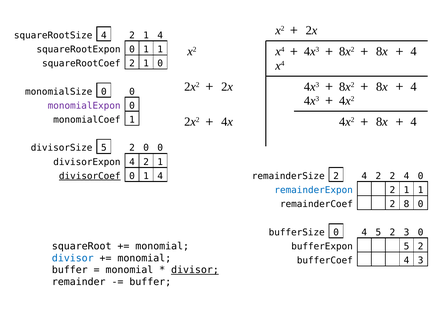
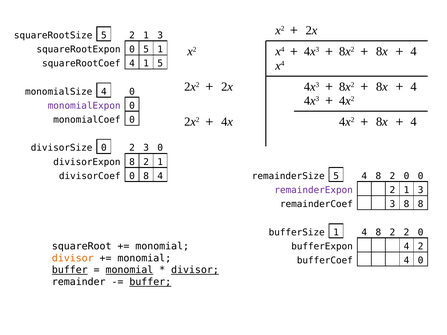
squareRootSize 4: 4 -> 5
4 at (160, 35): 4 -> 3
squareRootExpon 0 1: 1 -> 5
squareRootCoef 2: 2 -> 4
1 0: 0 -> 5
monomialSize 0: 0 -> 4
monomialCoef 1: 1 -> 0
divisorSize 5: 5 -> 0
2 0: 0 -> 3
divisorExpon 4: 4 -> 8
divisorCoef underline: present -> none
1 at (146, 176): 1 -> 8
remainderSize 2: 2 -> 5
2 at (378, 176): 2 -> 8
4 at (407, 176): 4 -> 0
remainderExpon colour: blue -> purple
1 at (421, 190): 1 -> 3
remainderCoef 2: 2 -> 3
8 0: 0 -> 8
bufferSize 0: 0 -> 1
5 at (378, 232): 5 -> 8
2 3: 3 -> 2
bufferExpon 5: 5 -> 4
divisor at (73, 258) colour: blue -> orange
4 3: 3 -> 0
buffer at (70, 270) underline: none -> present
monomial at (129, 270) underline: none -> present
buffer at (150, 282) underline: none -> present
